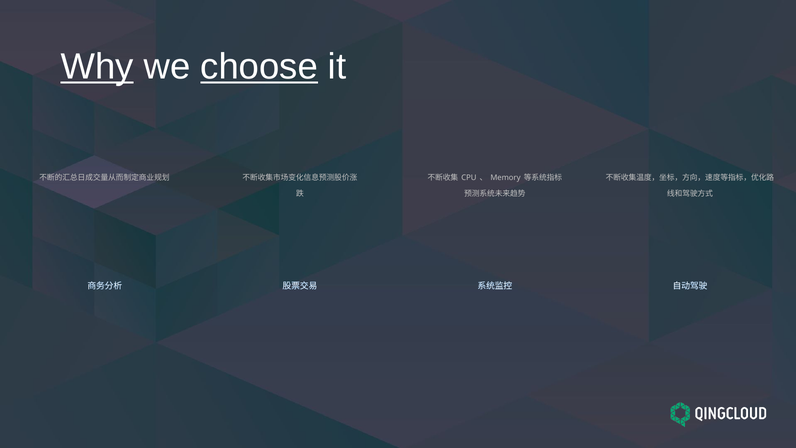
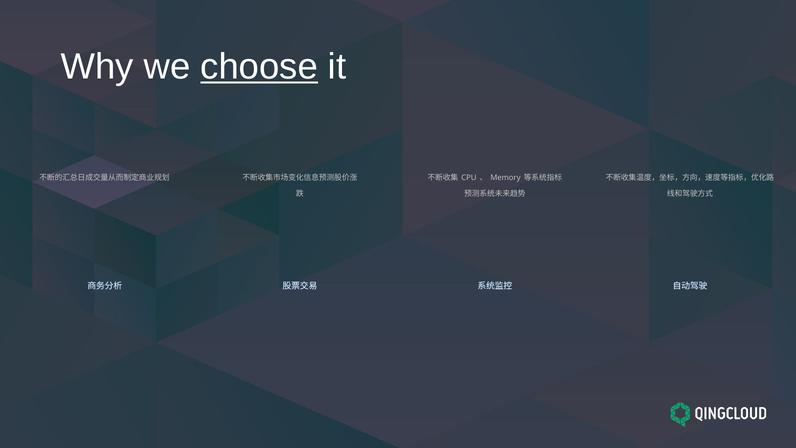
Why underline: present -> none
